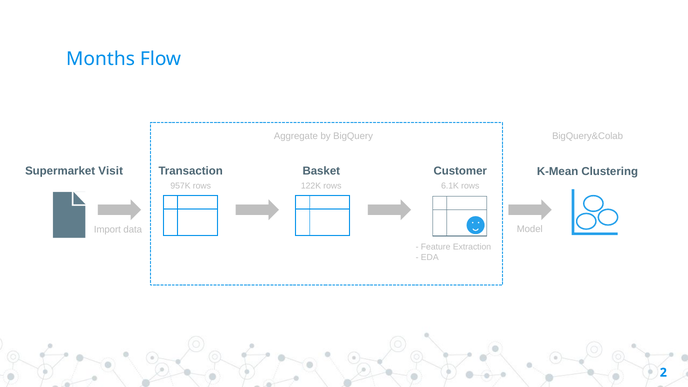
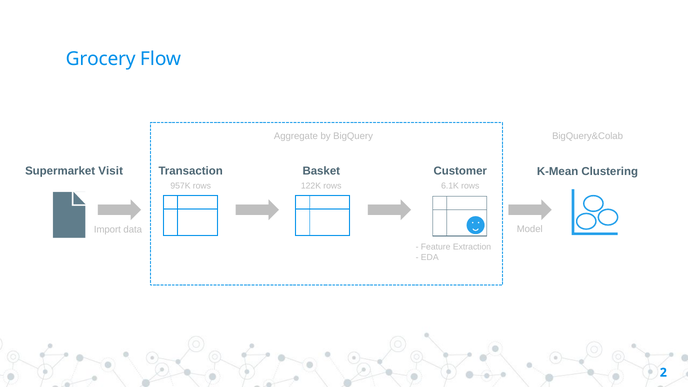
Months: Months -> Grocery
